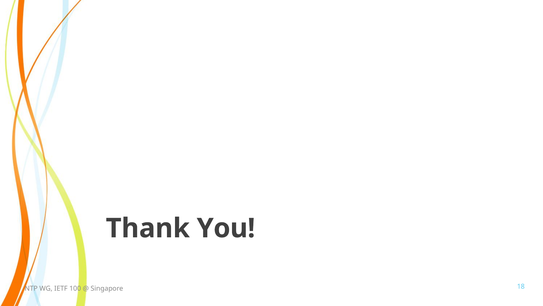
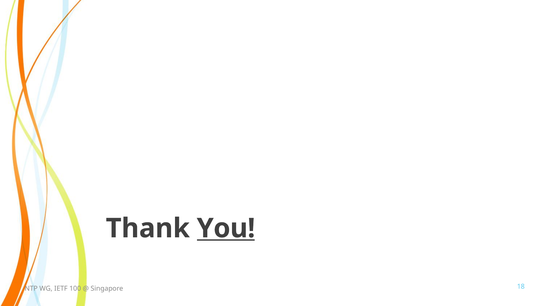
You underline: none -> present
